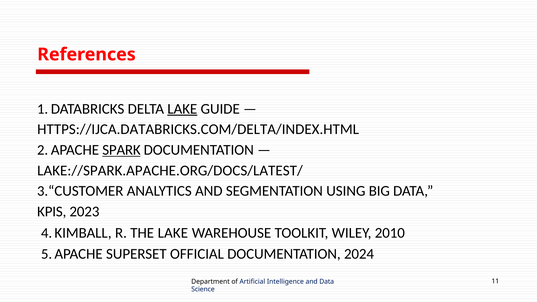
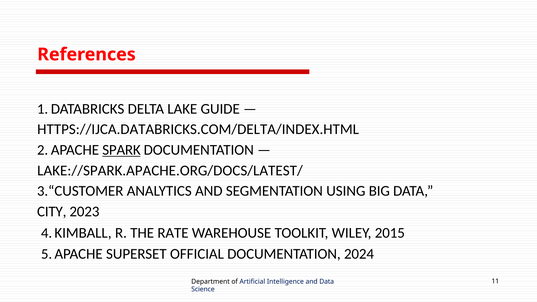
LAKE at (182, 109) underline: present -> none
KPIS: KPIS -> CITY
THE LAKE: LAKE -> RATE
2010: 2010 -> 2015
